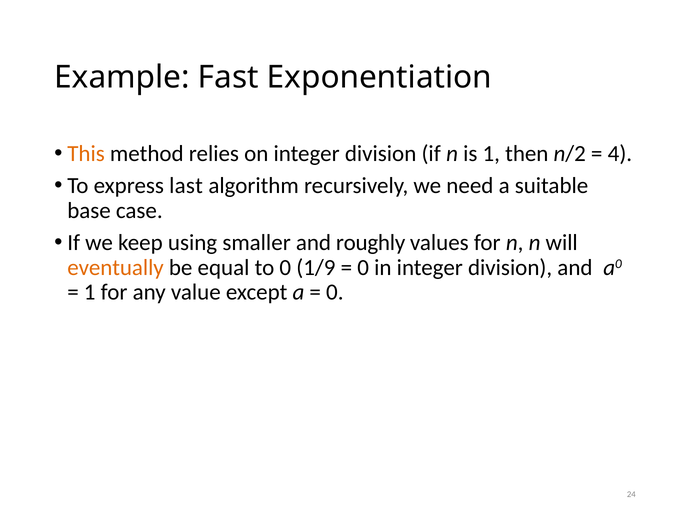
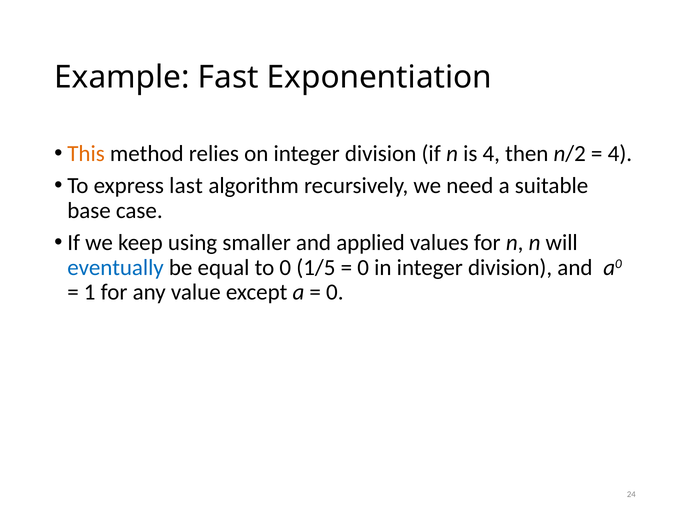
is 1: 1 -> 4
roughly: roughly -> applied
eventually colour: orange -> blue
1/9: 1/9 -> 1/5
